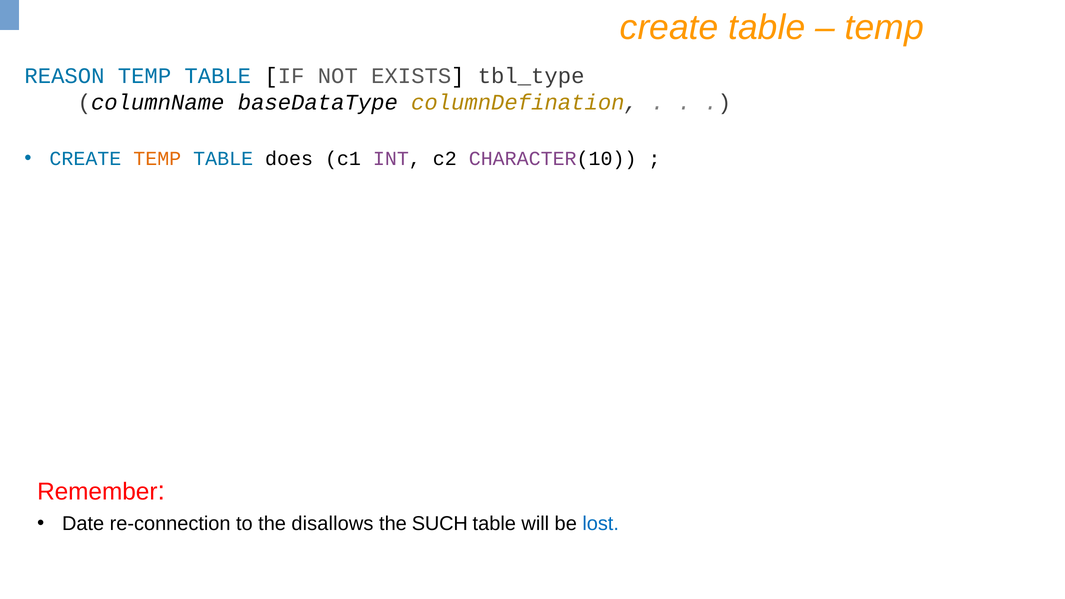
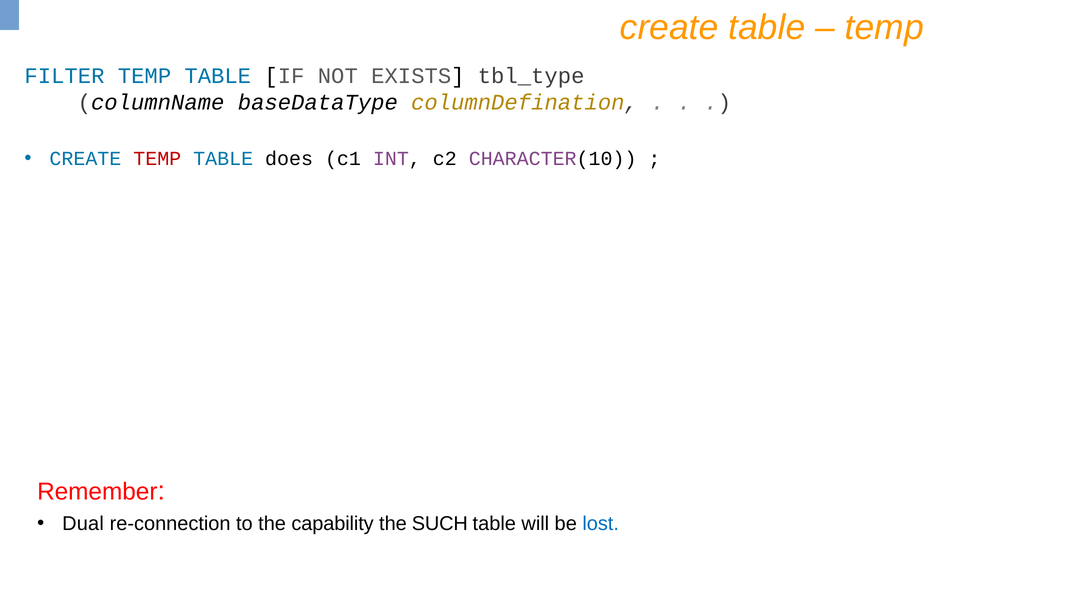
REASON: REASON -> FILTER
TEMP at (157, 159) colour: orange -> red
Date: Date -> Dual
disallows: disallows -> capability
